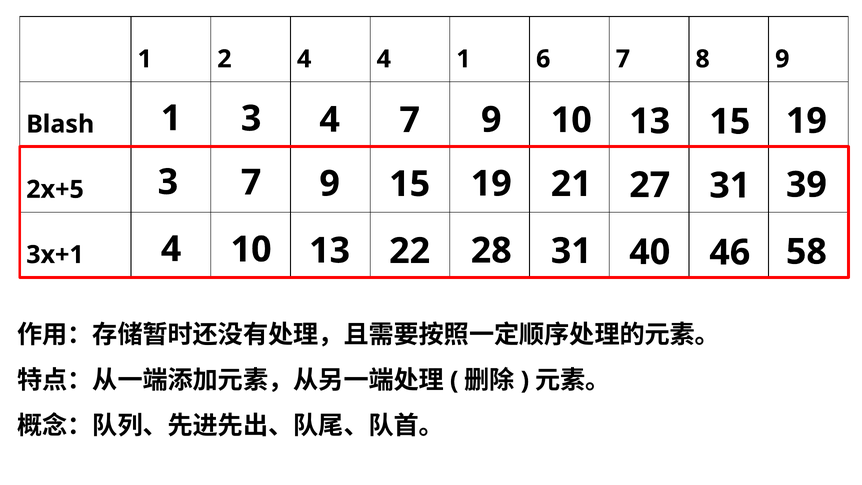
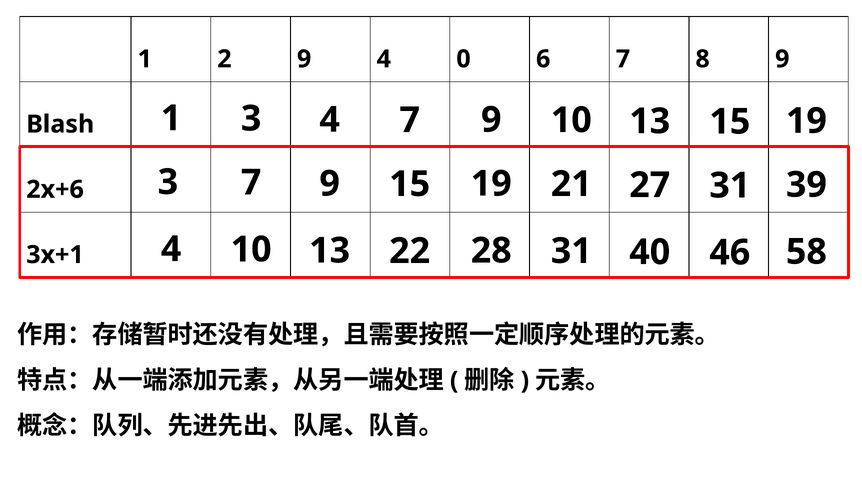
2 4: 4 -> 9
4 1: 1 -> 0
2x+5: 2x+5 -> 2x+6
